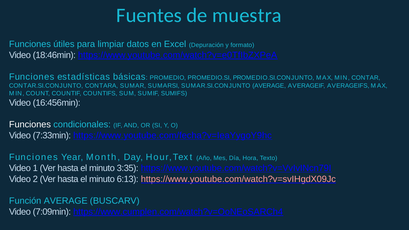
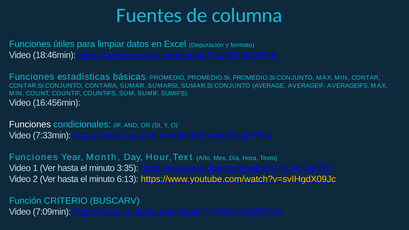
muestra: muestra -> columna
https://www.youtube.com/watch?v=svIHgdX09Jc colour: pink -> yellow
Función AVERAGE: AVERAGE -> CRITERIO
